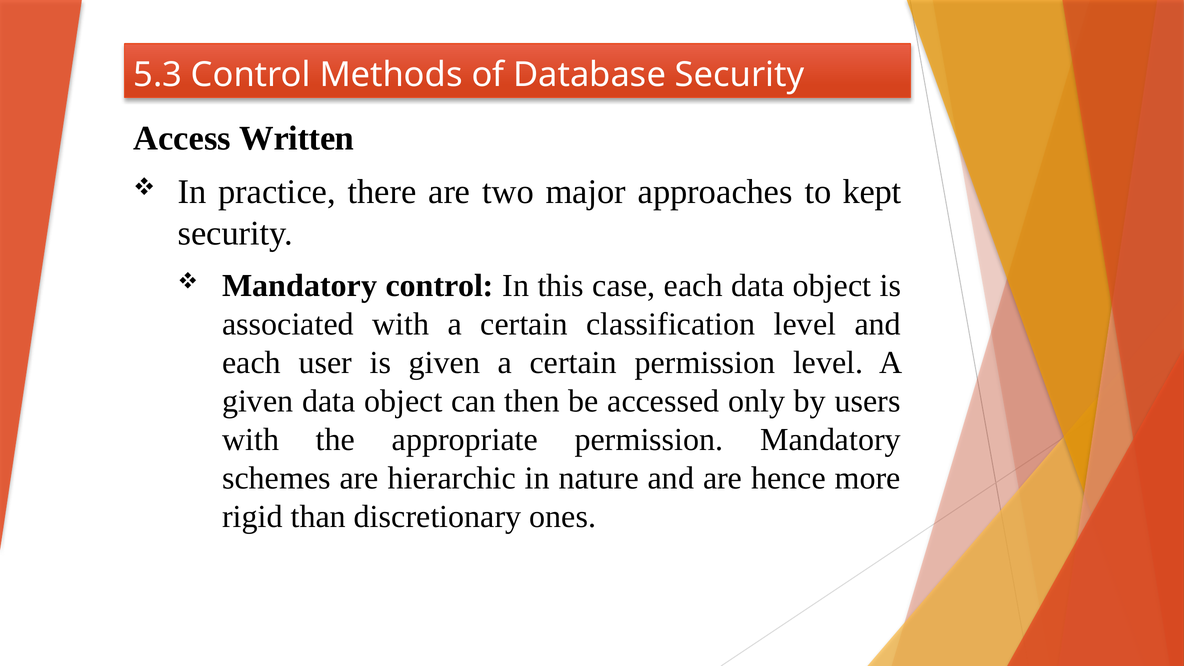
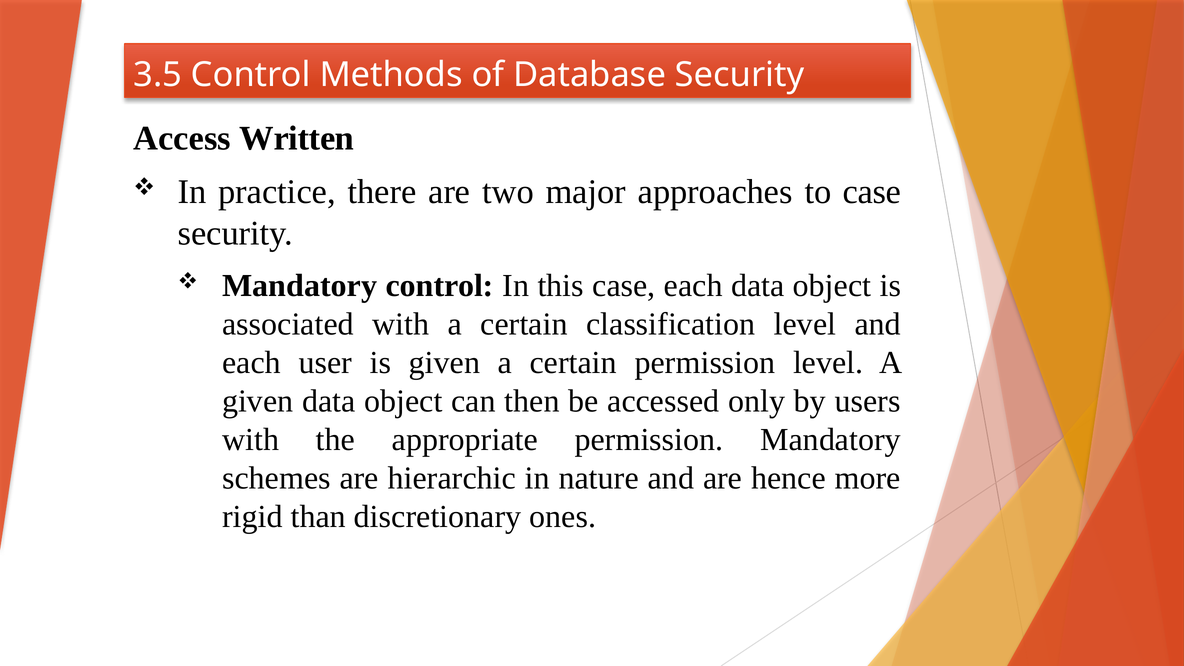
5.3: 5.3 -> 3.5
to kept: kept -> case
